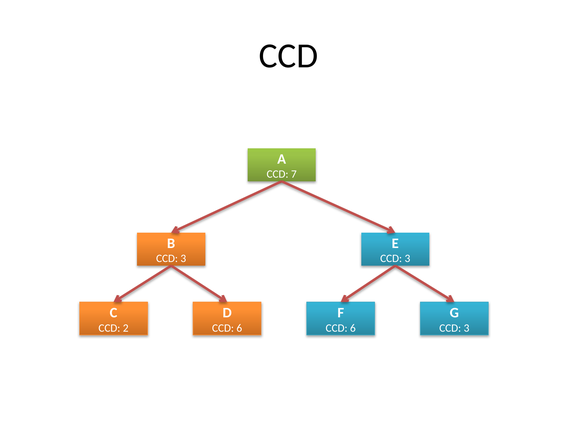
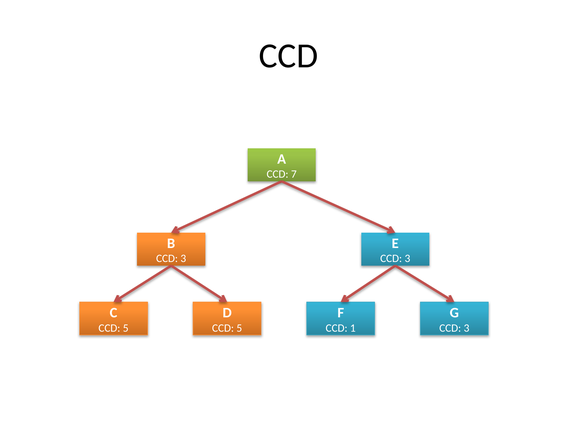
2 at (126, 328): 2 -> 5
6 at (239, 328): 6 -> 5
6 at (353, 328): 6 -> 1
